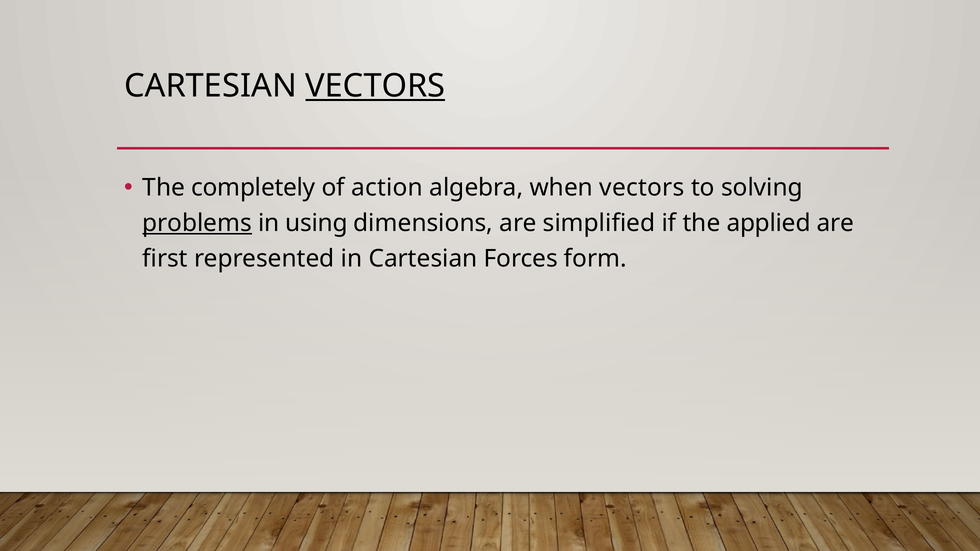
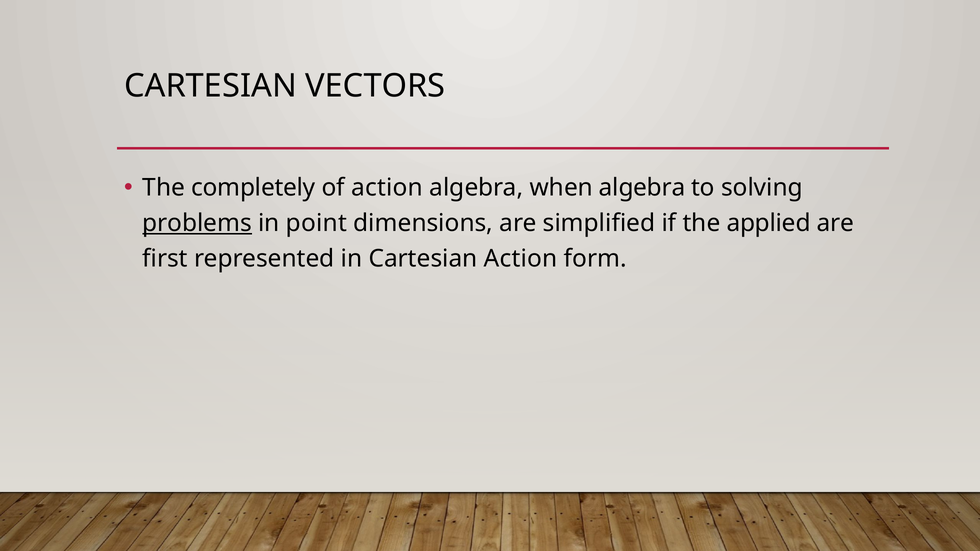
VECTORS at (375, 86) underline: present -> none
when vectors: vectors -> algebra
using: using -> point
Cartesian Forces: Forces -> Action
